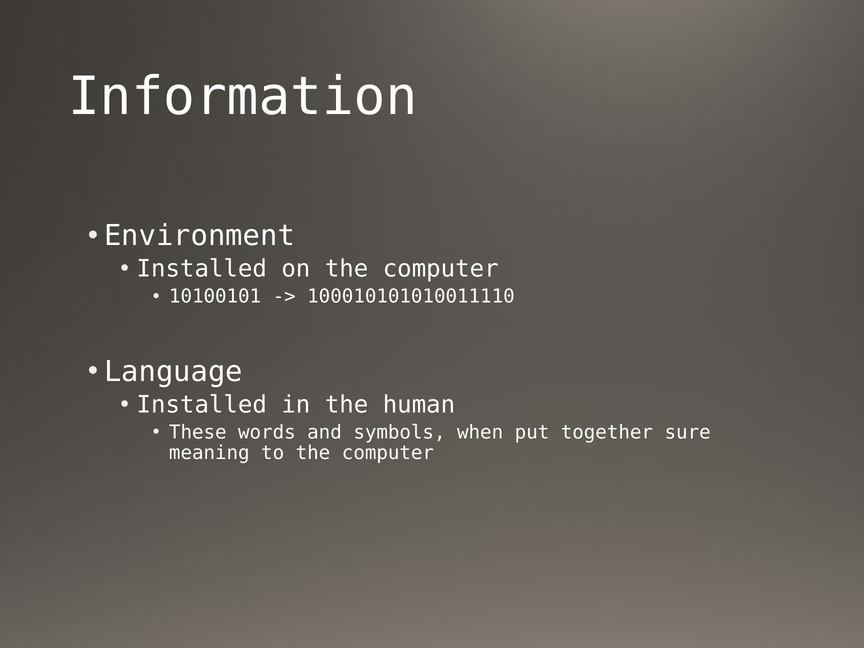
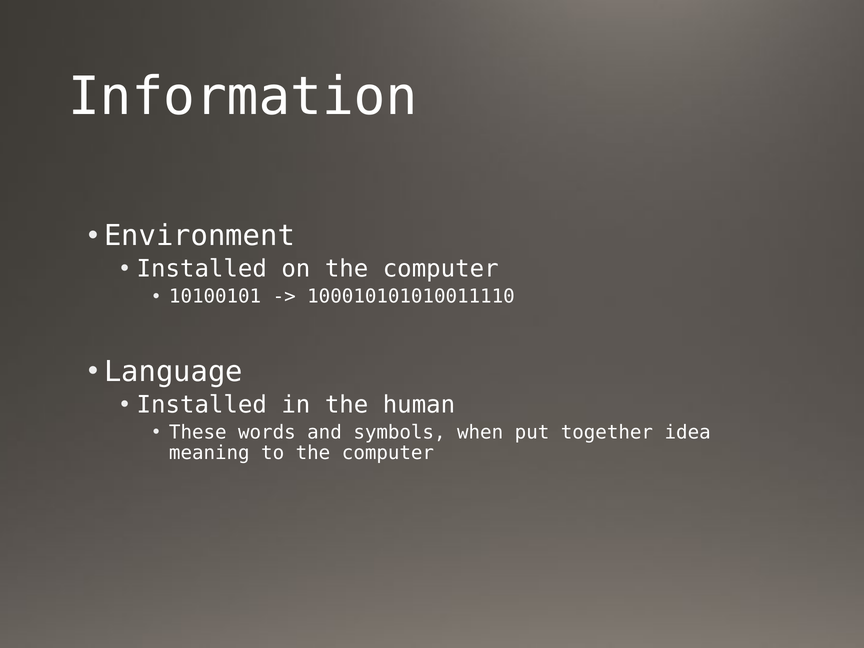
sure: sure -> idea
